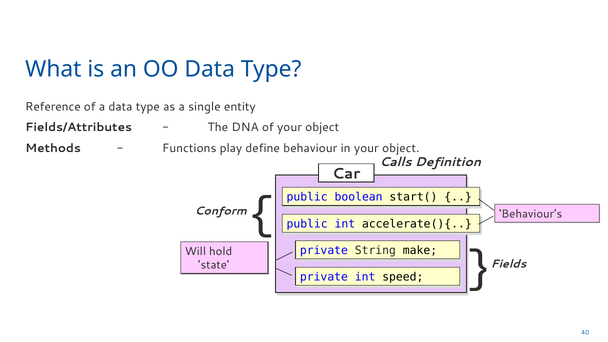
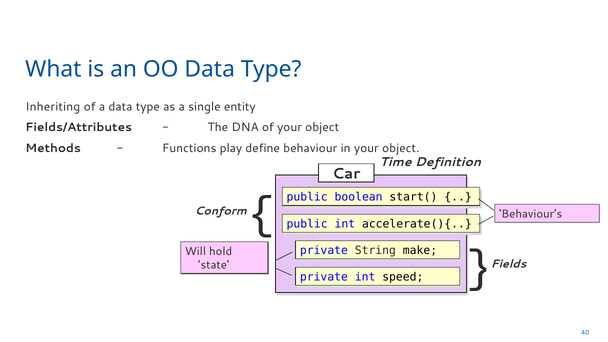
Reference: Reference -> Inheriting
Calls: Calls -> Time
